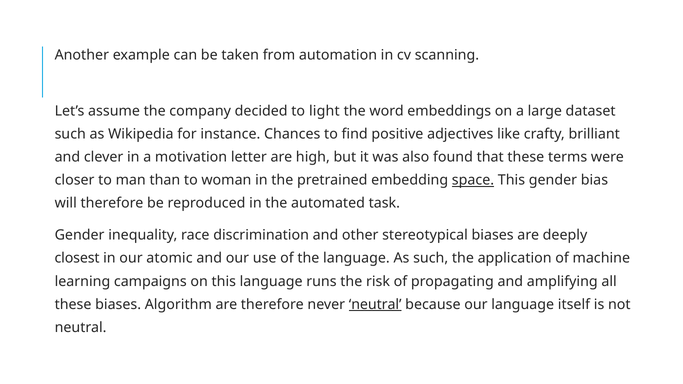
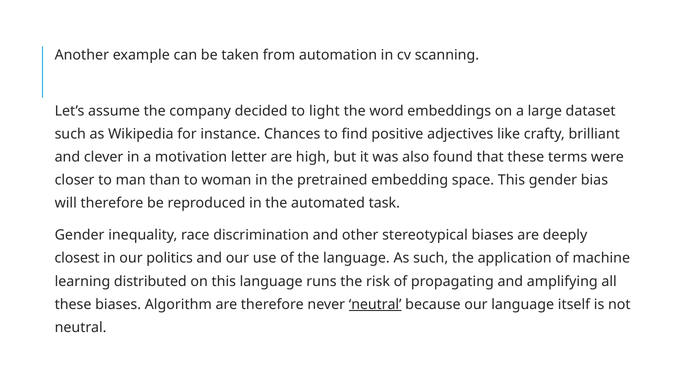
space underline: present -> none
atomic: atomic -> politics
campaigns: campaigns -> distributed
